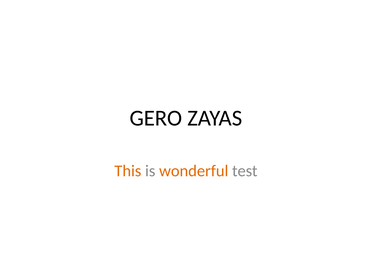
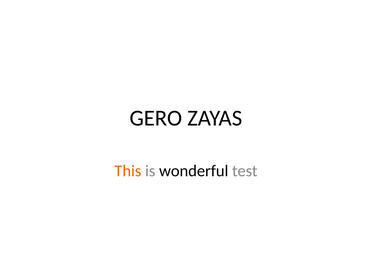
wonderful colour: orange -> black
